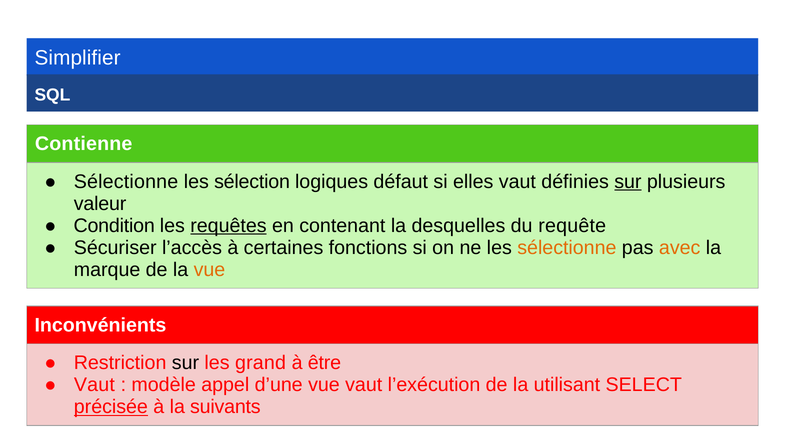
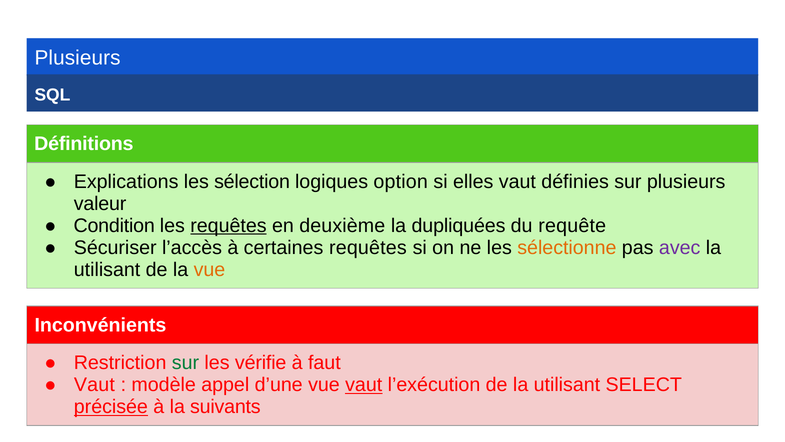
Simplifier at (78, 58): Simplifier -> Plusieurs
Contienne: Contienne -> Définitions
Sélectionne at (126, 181): Sélectionne -> Explications
défaut: défaut -> option
sur at (628, 181) underline: present -> none
contenant: contenant -> deuxième
desquelles: desquelles -> dupliquées
certaines fonctions: fonctions -> requêtes
avec colour: orange -> purple
marque at (107, 269): marque -> utilisant
sur at (185, 363) colour: black -> green
grand: grand -> vérifie
être: être -> faut
vaut at (364, 385) underline: none -> present
